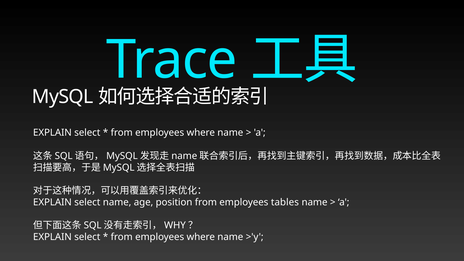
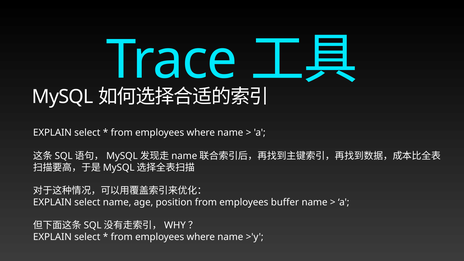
tables: tables -> buffer
